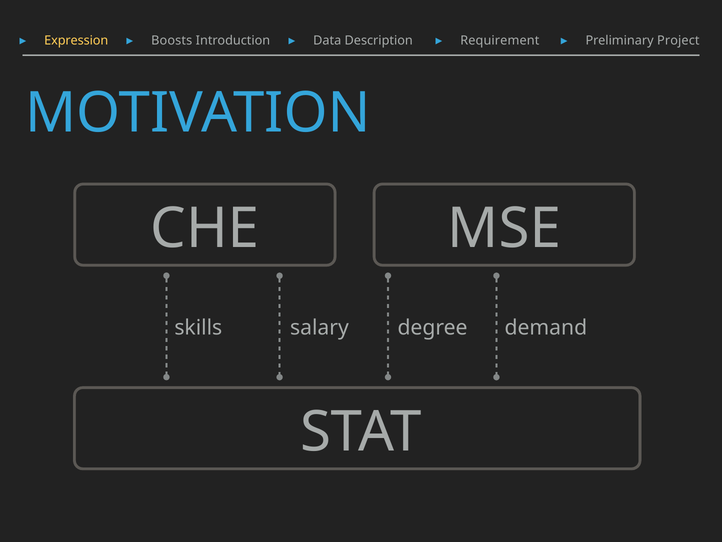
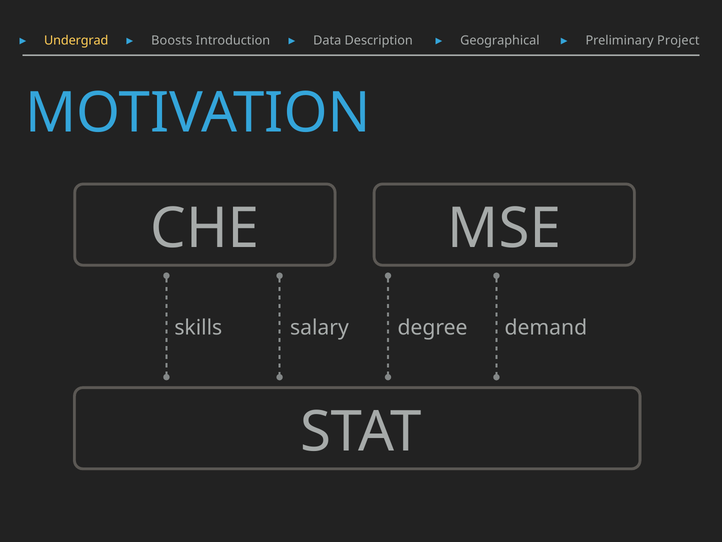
Expression: Expression -> Undergrad
Requirement: Requirement -> Geographical
